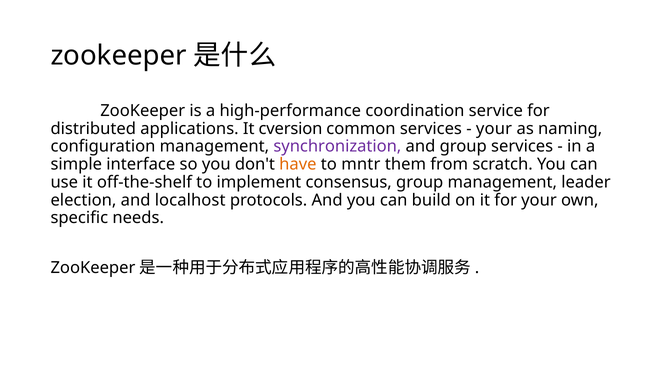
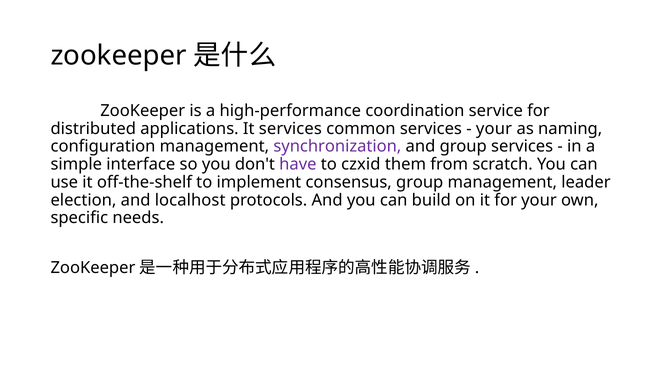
It cversion: cversion -> services
have colour: orange -> purple
mntr: mntr -> czxid
